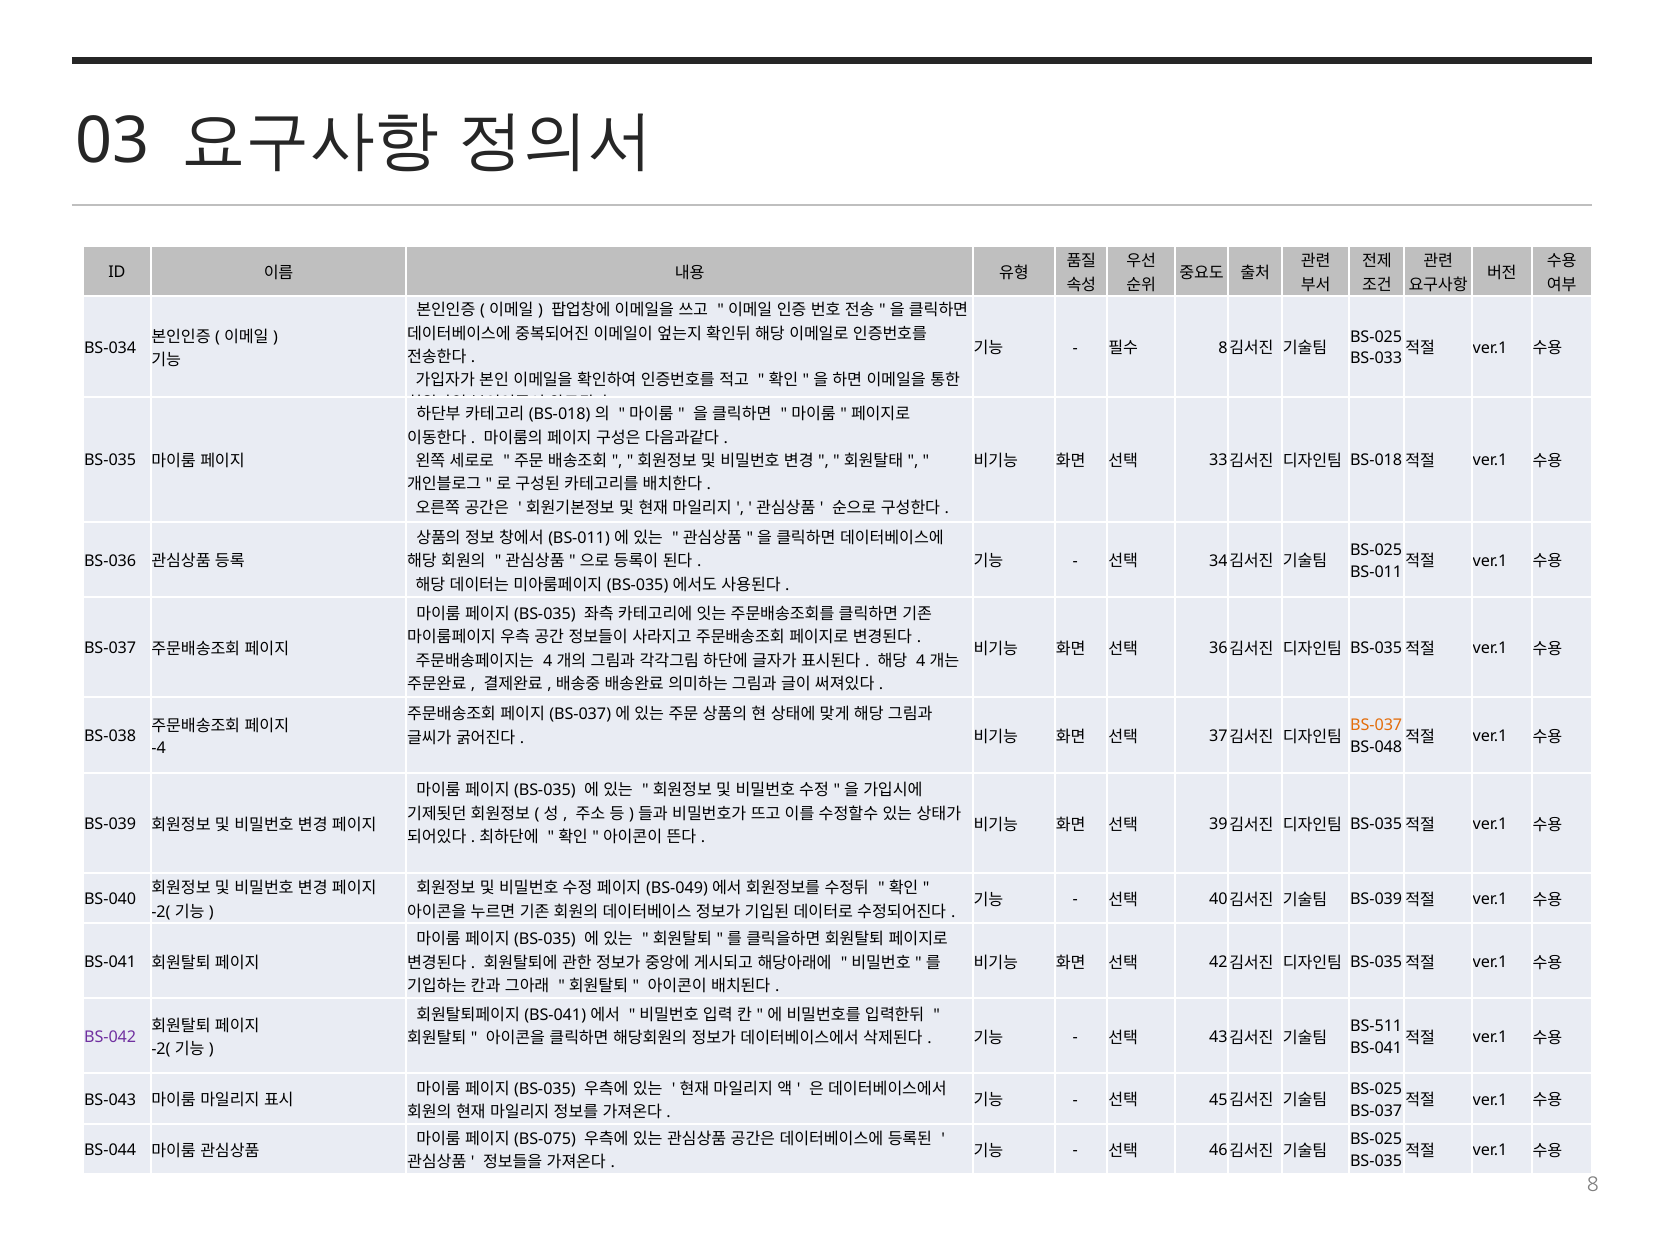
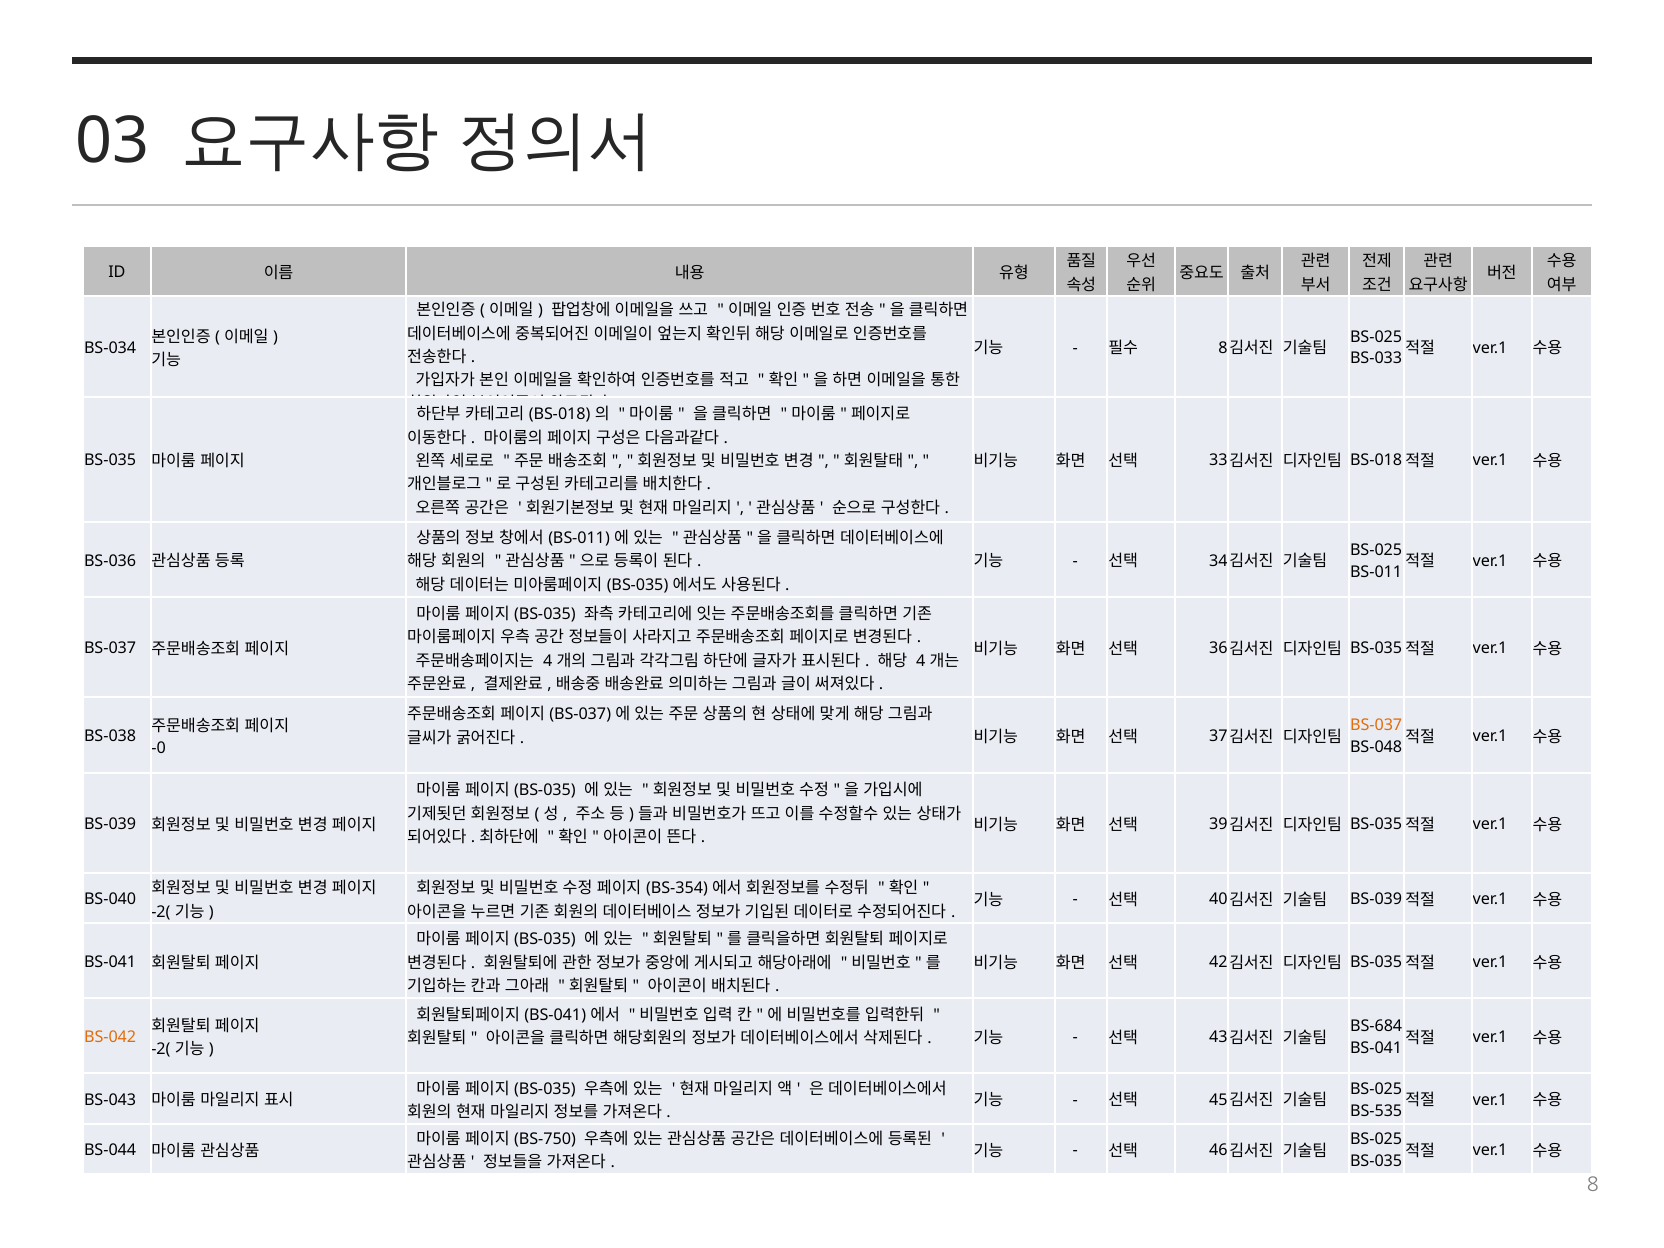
-4: -4 -> -0
BS-049: BS-049 -> BS-354
BS-511: BS-511 -> BS-684
BS-042 colour: purple -> orange
BS-037 at (1376, 1111): BS-037 -> BS-535
BS-075: BS-075 -> BS-750
